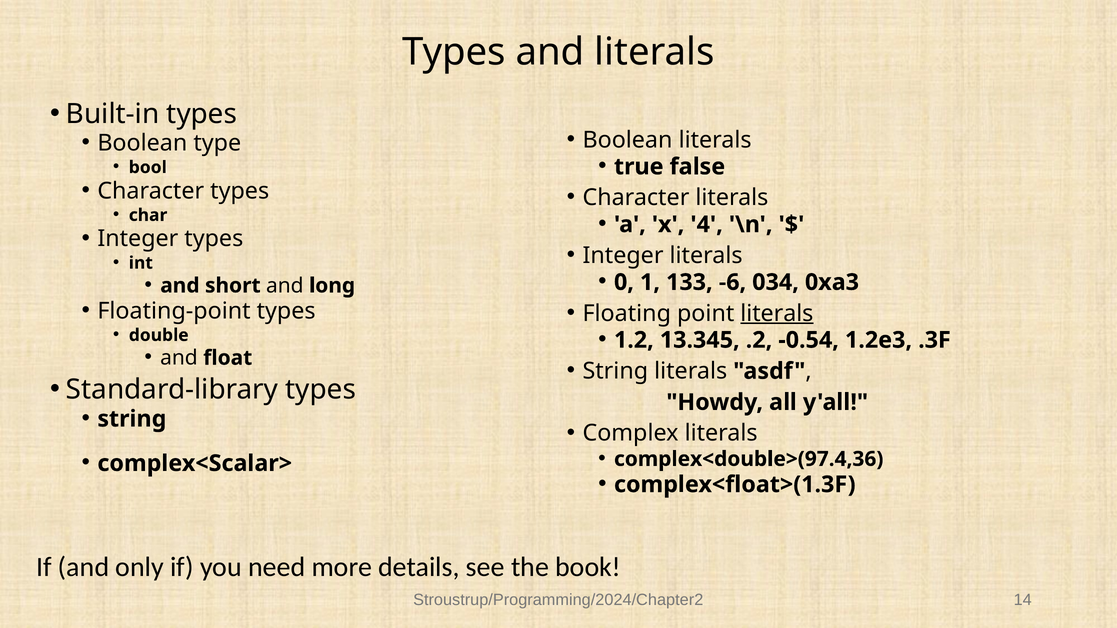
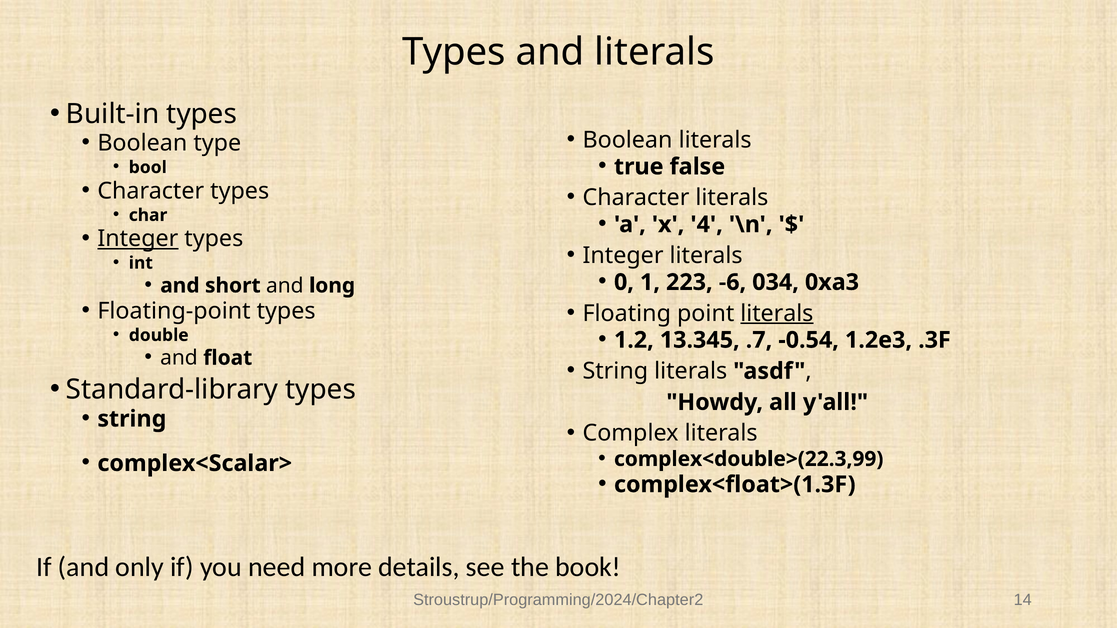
Integer at (138, 239) underline: none -> present
133: 133 -> 223
.2: .2 -> .7
complex<double>(97.4,36: complex<double>(97.4,36 -> complex<double>(22.3,99
